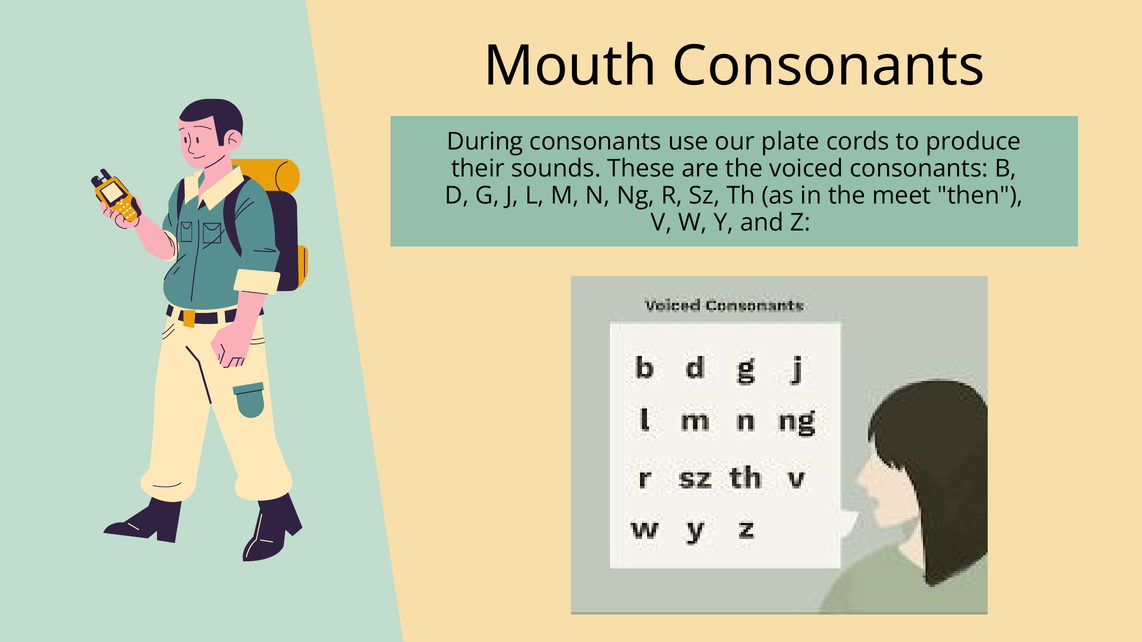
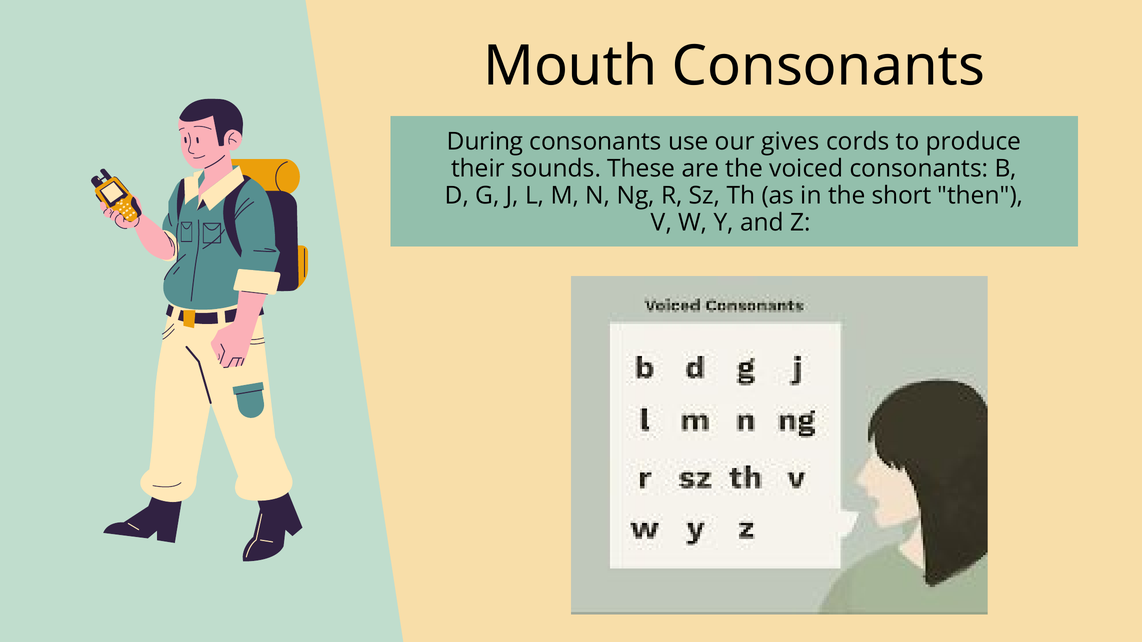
plate: plate -> gives
meet: meet -> short
